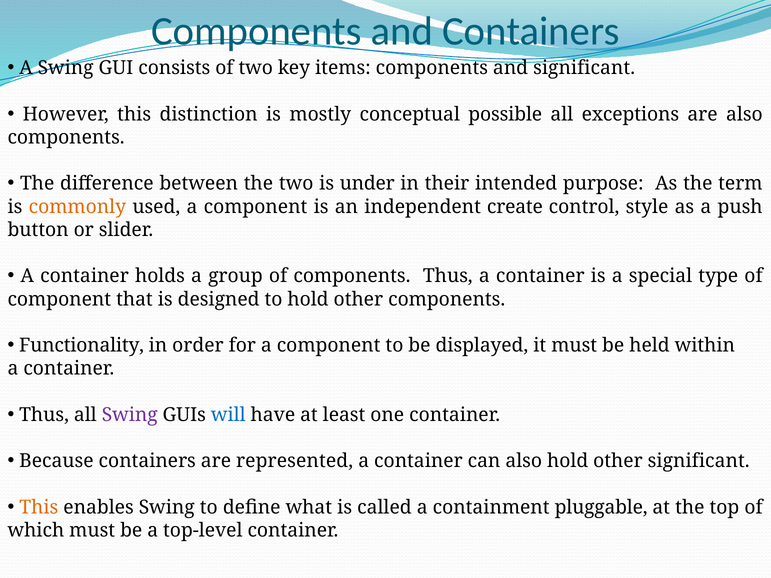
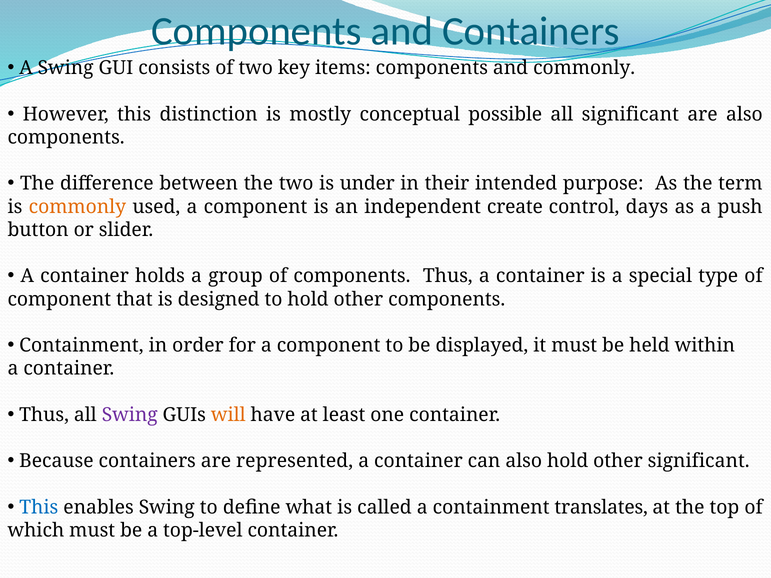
and significant: significant -> commonly
all exceptions: exceptions -> significant
style: style -> days
Functionality at (82, 346): Functionality -> Containment
will colour: blue -> orange
This at (39, 508) colour: orange -> blue
pluggable: pluggable -> translates
